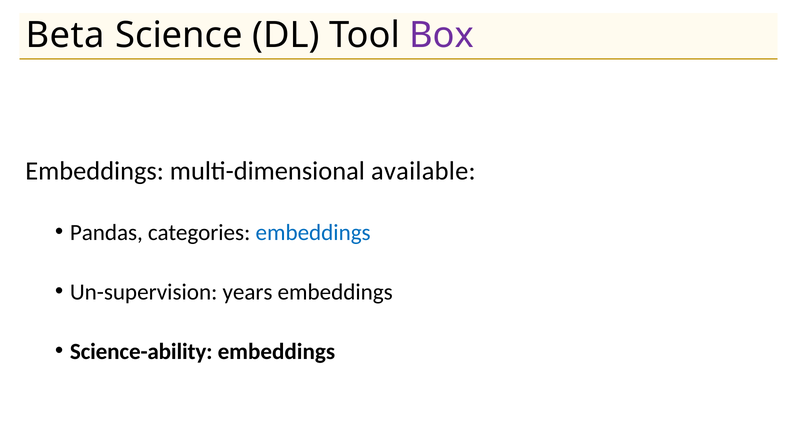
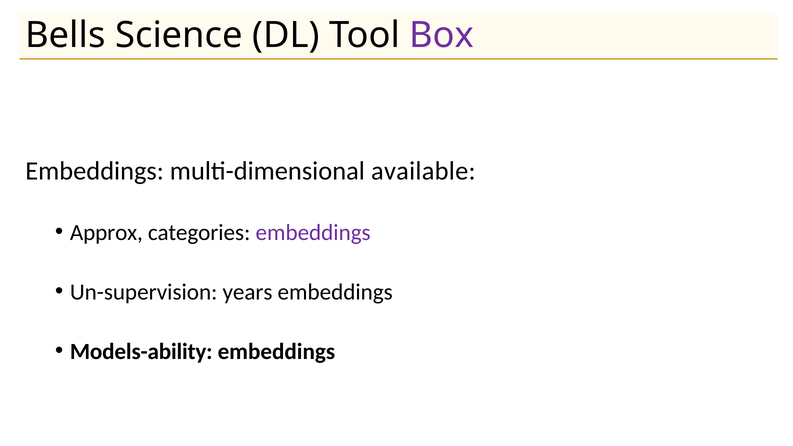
Beta: Beta -> Bells
Pandas: Pandas -> Approx
embeddings at (313, 232) colour: blue -> purple
Science-ability: Science-ability -> Models-ability
